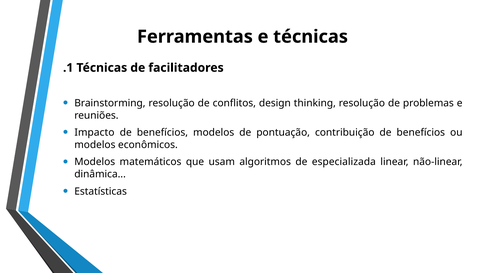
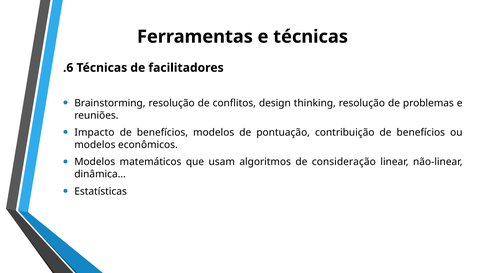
.1: .1 -> .6
especializada: especializada -> consideração
